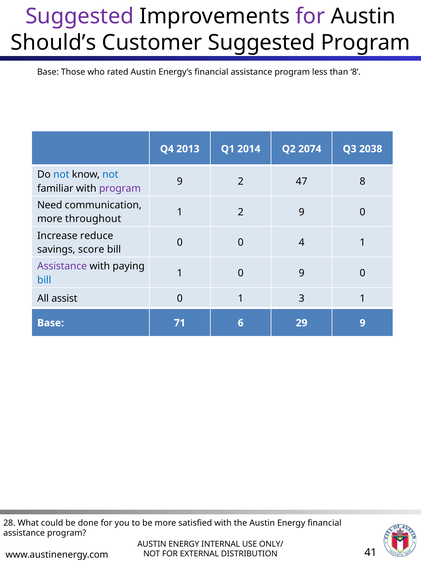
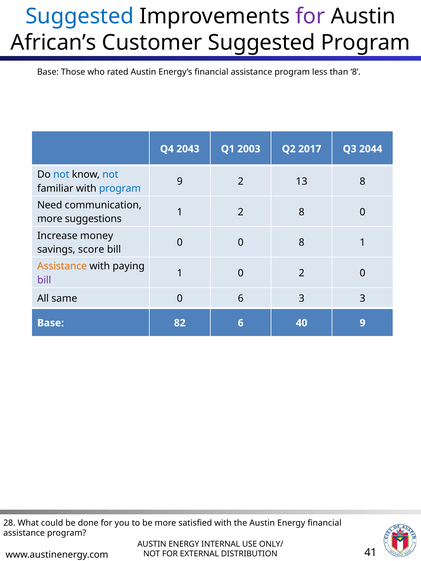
Suggested at (80, 16) colour: purple -> blue
Should’s: Should’s -> African’s
2013: 2013 -> 2043
2014: 2014 -> 2003
2074: 2074 -> 2017
2038: 2038 -> 2044
47: 47 -> 13
program at (120, 188) colour: purple -> blue
2 9: 9 -> 8
throughout: throughout -> suggestions
reduce: reduce -> money
0 4: 4 -> 8
Assistance at (62, 266) colour: purple -> orange
0 9: 9 -> 2
bill at (44, 280) colour: blue -> purple
assist: assist -> same
0 1: 1 -> 6
3 1: 1 -> 3
71: 71 -> 82
29: 29 -> 40
